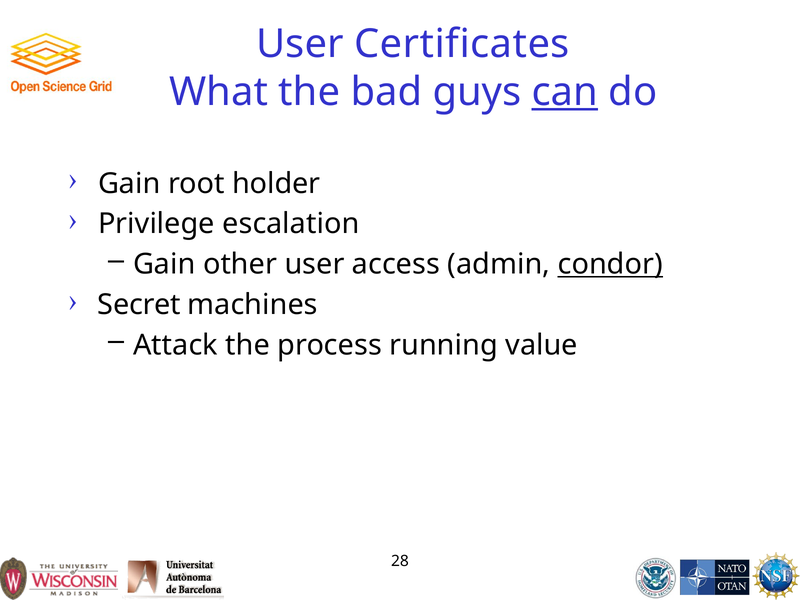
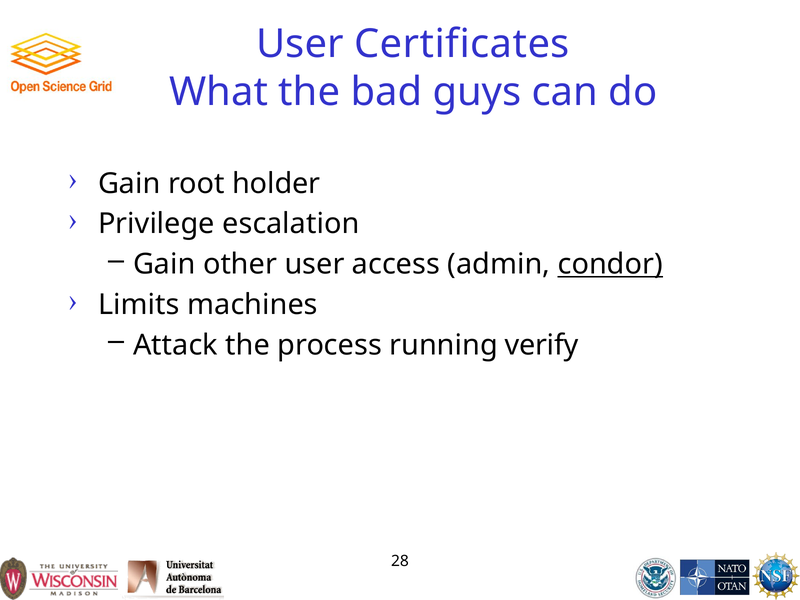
can underline: present -> none
Secret: Secret -> Limits
value: value -> verify
